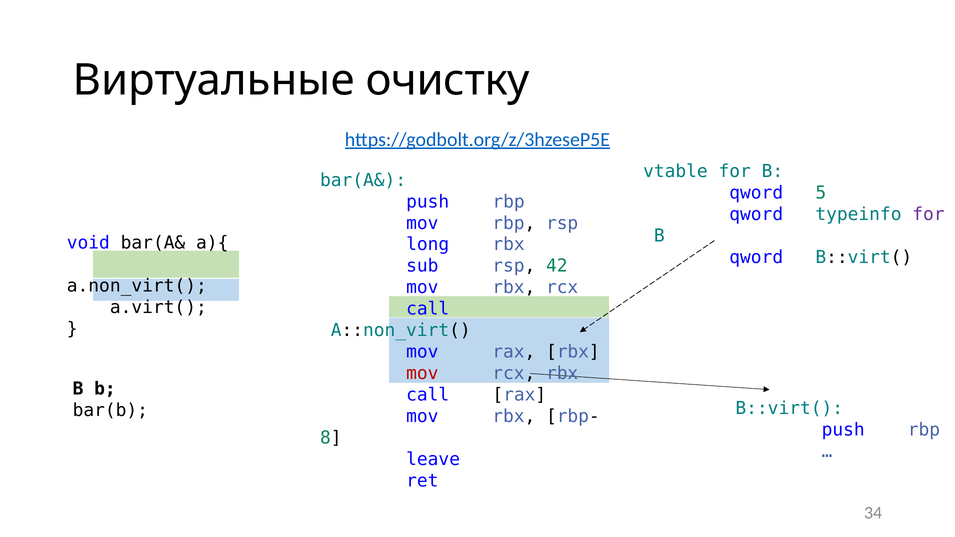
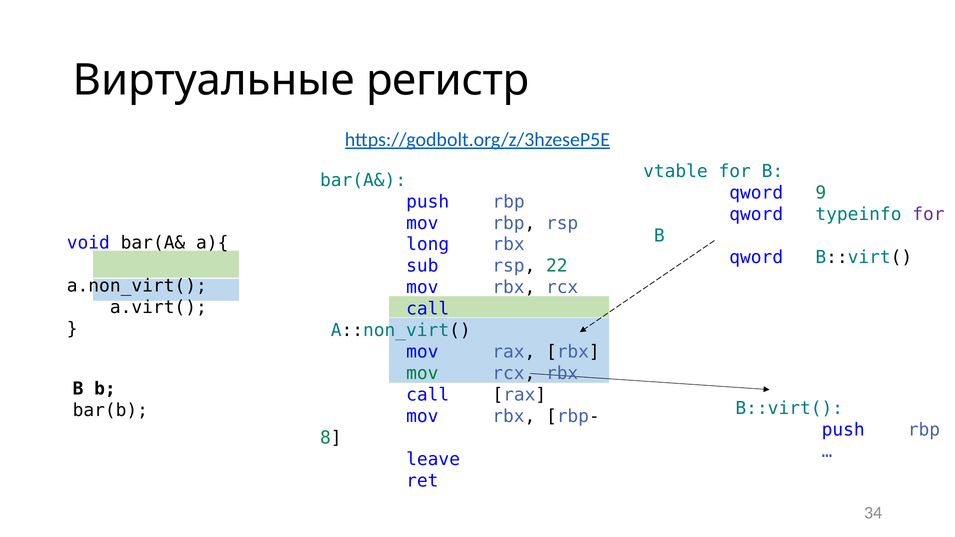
очистку: очистку -> регистр
5: 5 -> 9
42: 42 -> 22
mov at (422, 374) colour: red -> green
